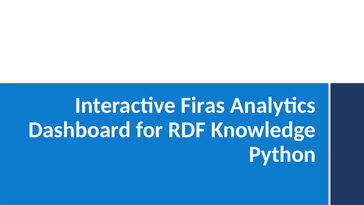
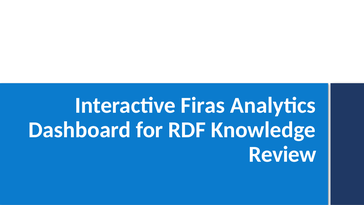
Python: Python -> Review
